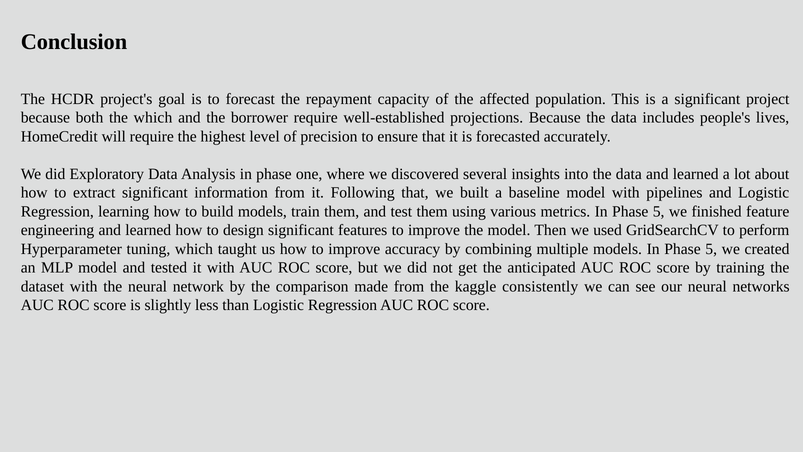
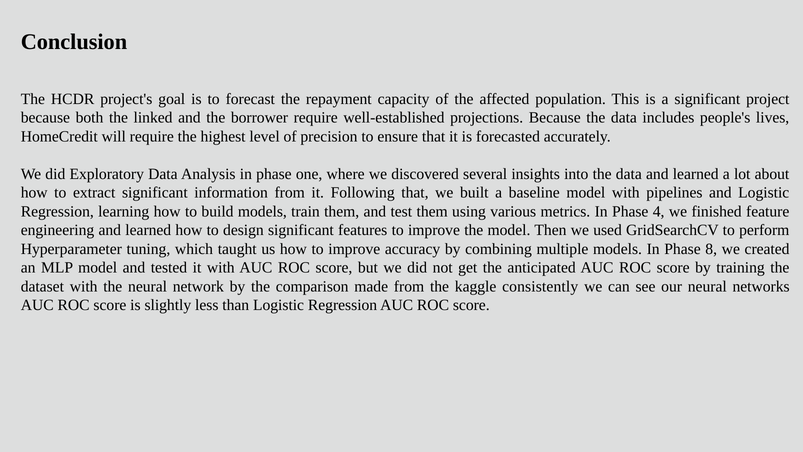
the which: which -> linked
metrics In Phase 5: 5 -> 4
models In Phase 5: 5 -> 8
